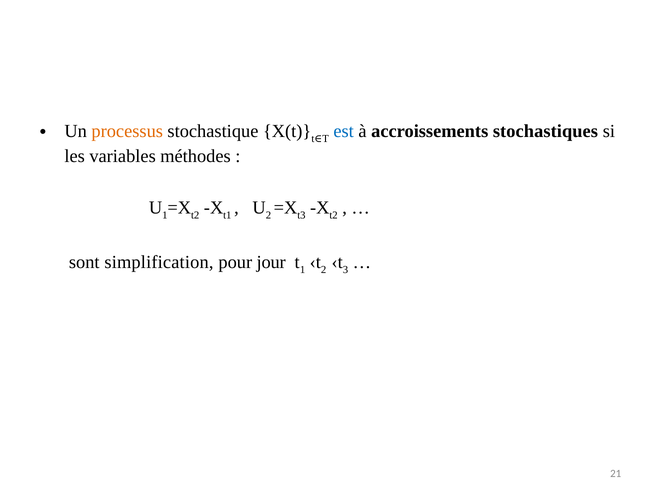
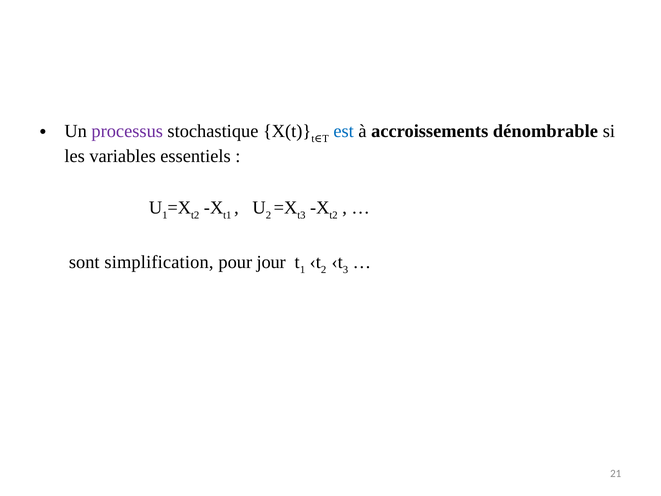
processus colour: orange -> purple
stochastiques: stochastiques -> dénombrable
méthodes: méthodes -> essentiels
